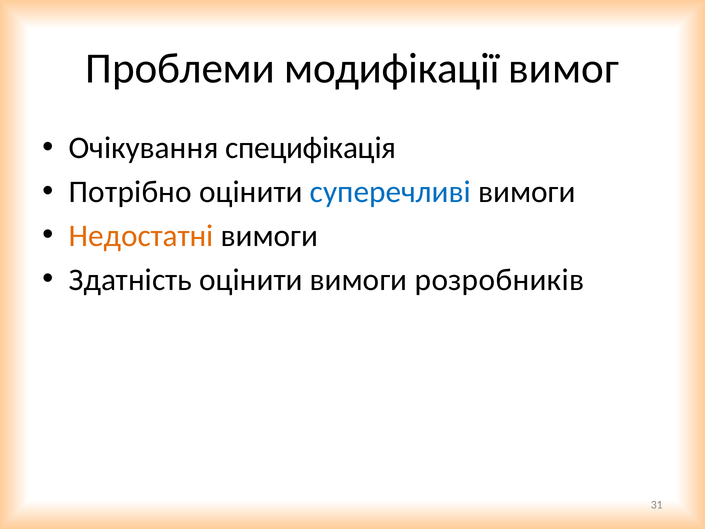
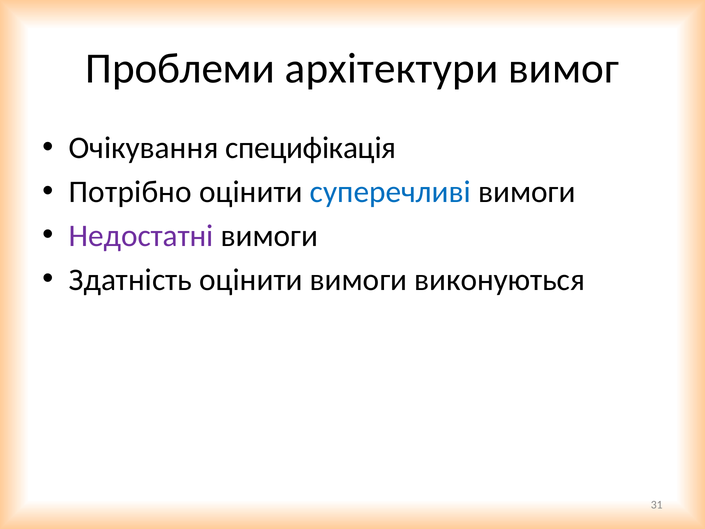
модифікації: модифікації -> архітектури
Недостатні colour: orange -> purple
розробників: розробників -> виконуються
